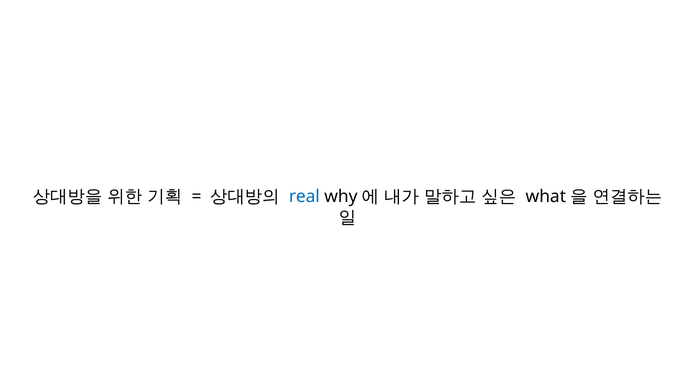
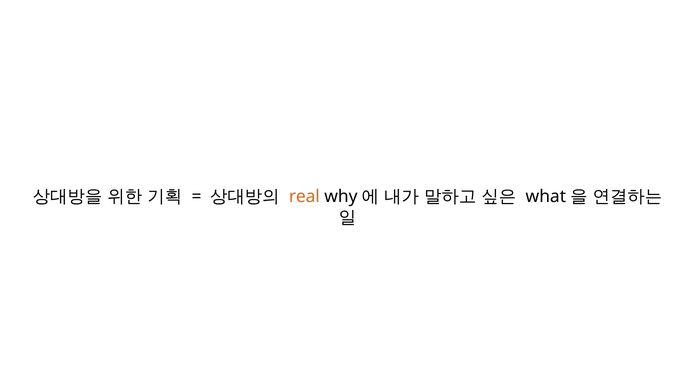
real colour: blue -> orange
